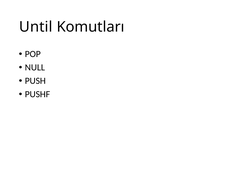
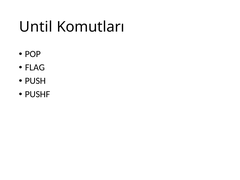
NULL: NULL -> FLAG
